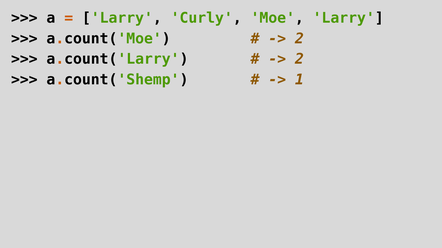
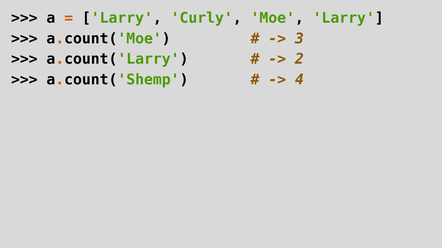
2 at (299, 39): 2 -> 3
1: 1 -> 4
